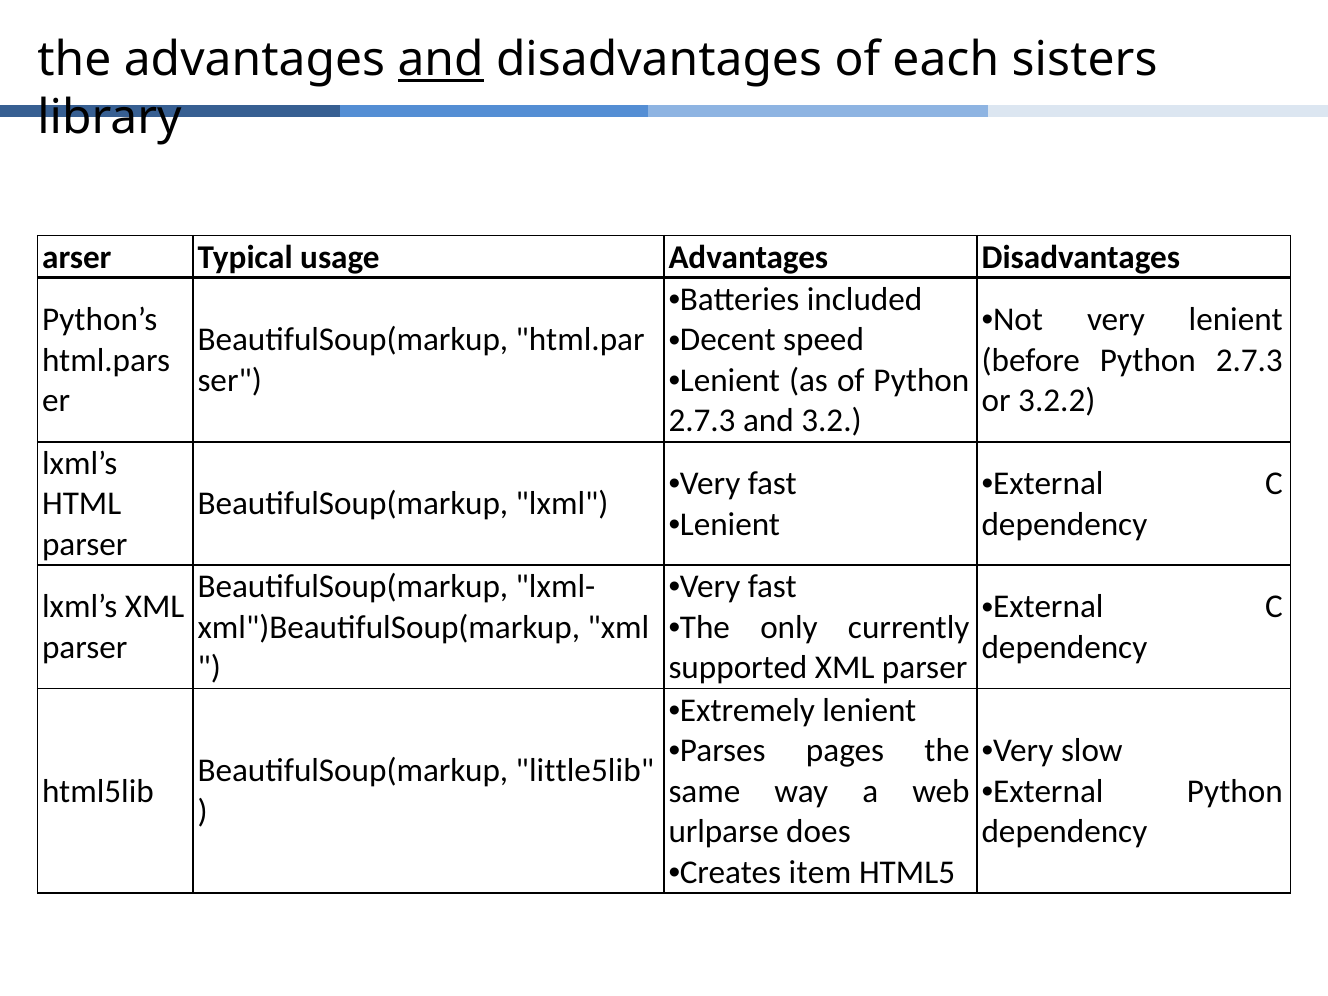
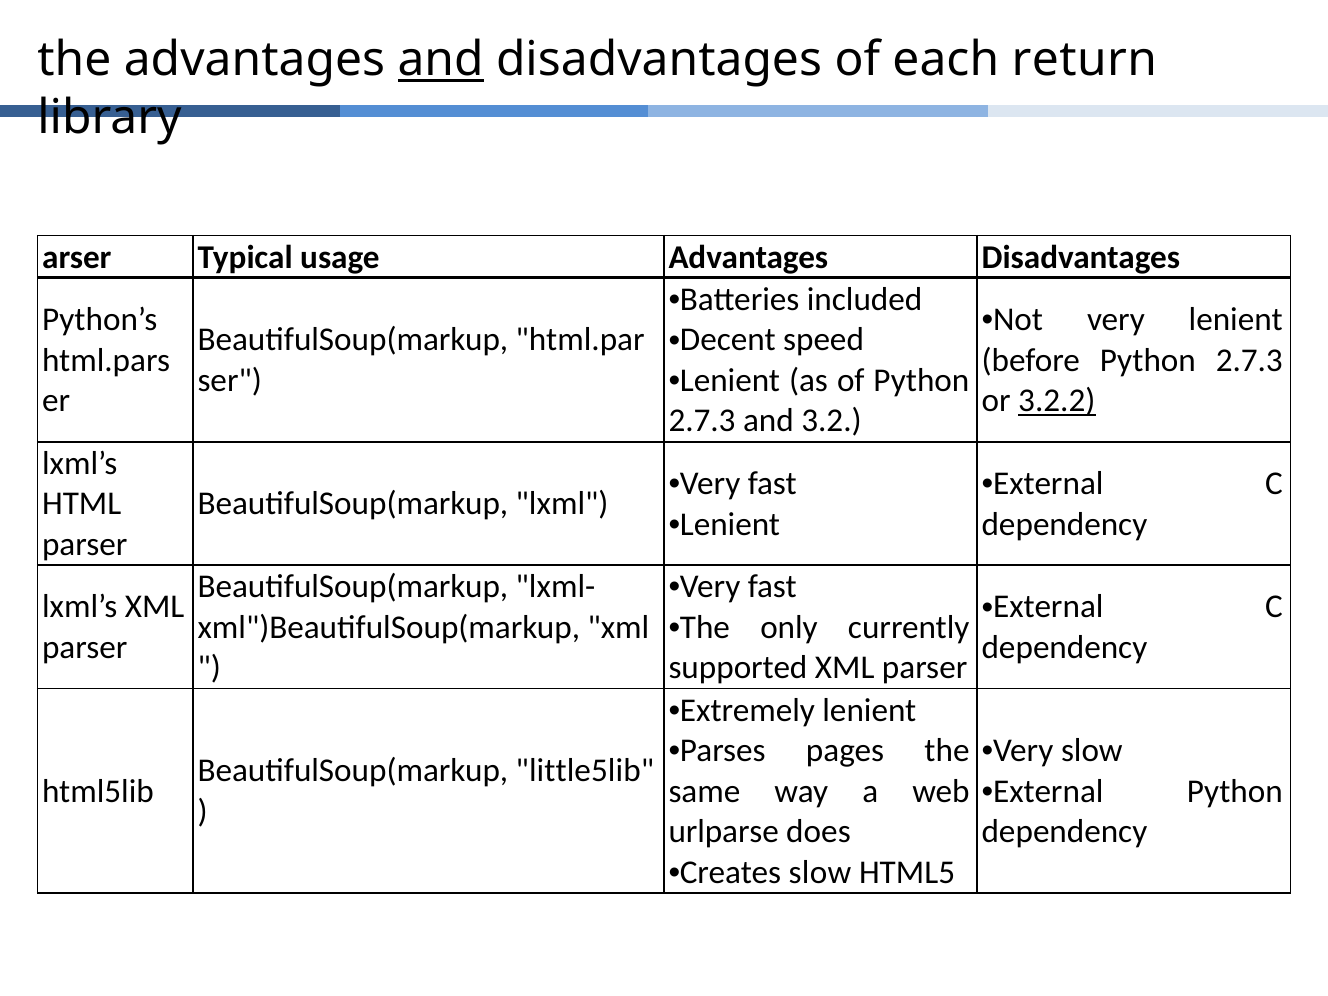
sisters: sisters -> return
3.2.2 underline: none -> present
Creates item: item -> slow
